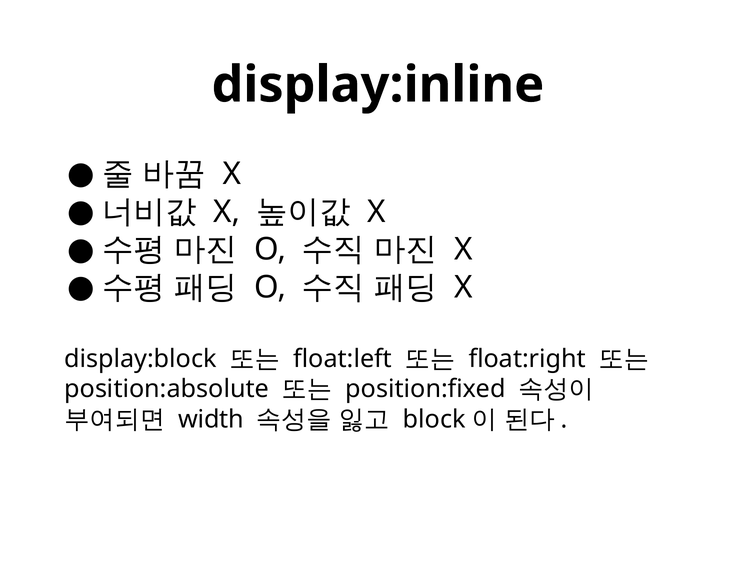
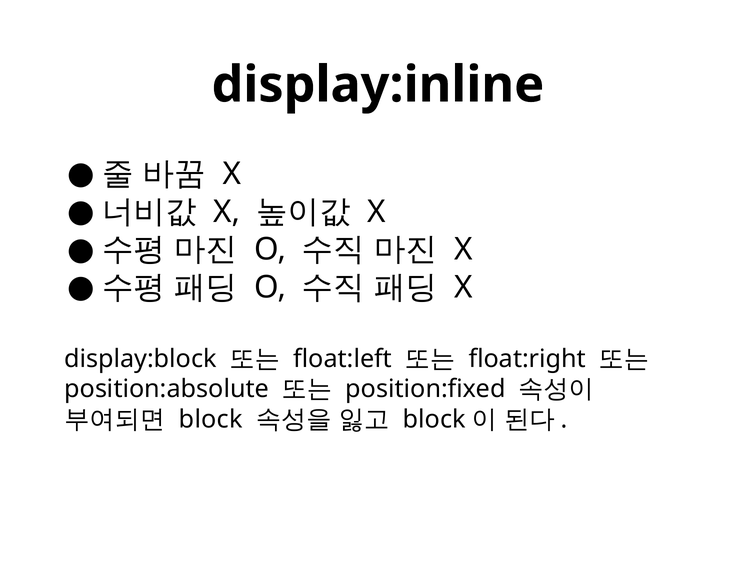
width at (211, 419): width -> block
